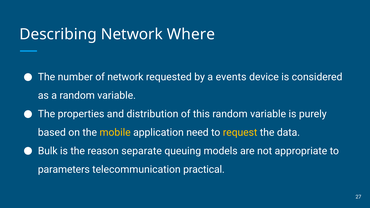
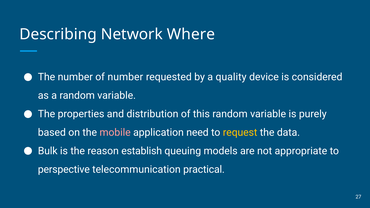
of network: network -> number
events: events -> quality
mobile colour: yellow -> pink
separate: separate -> establish
parameters: parameters -> perspective
